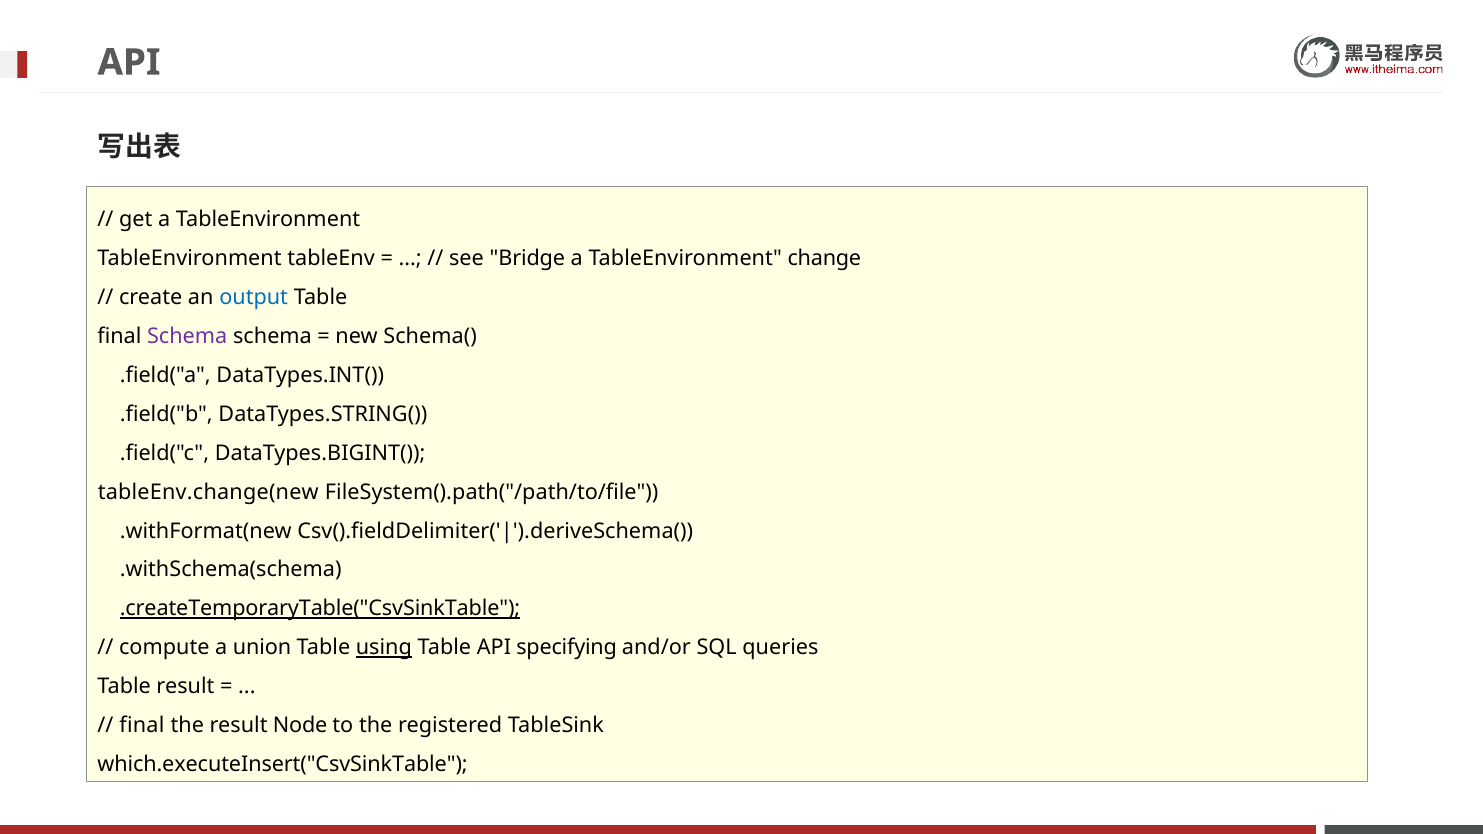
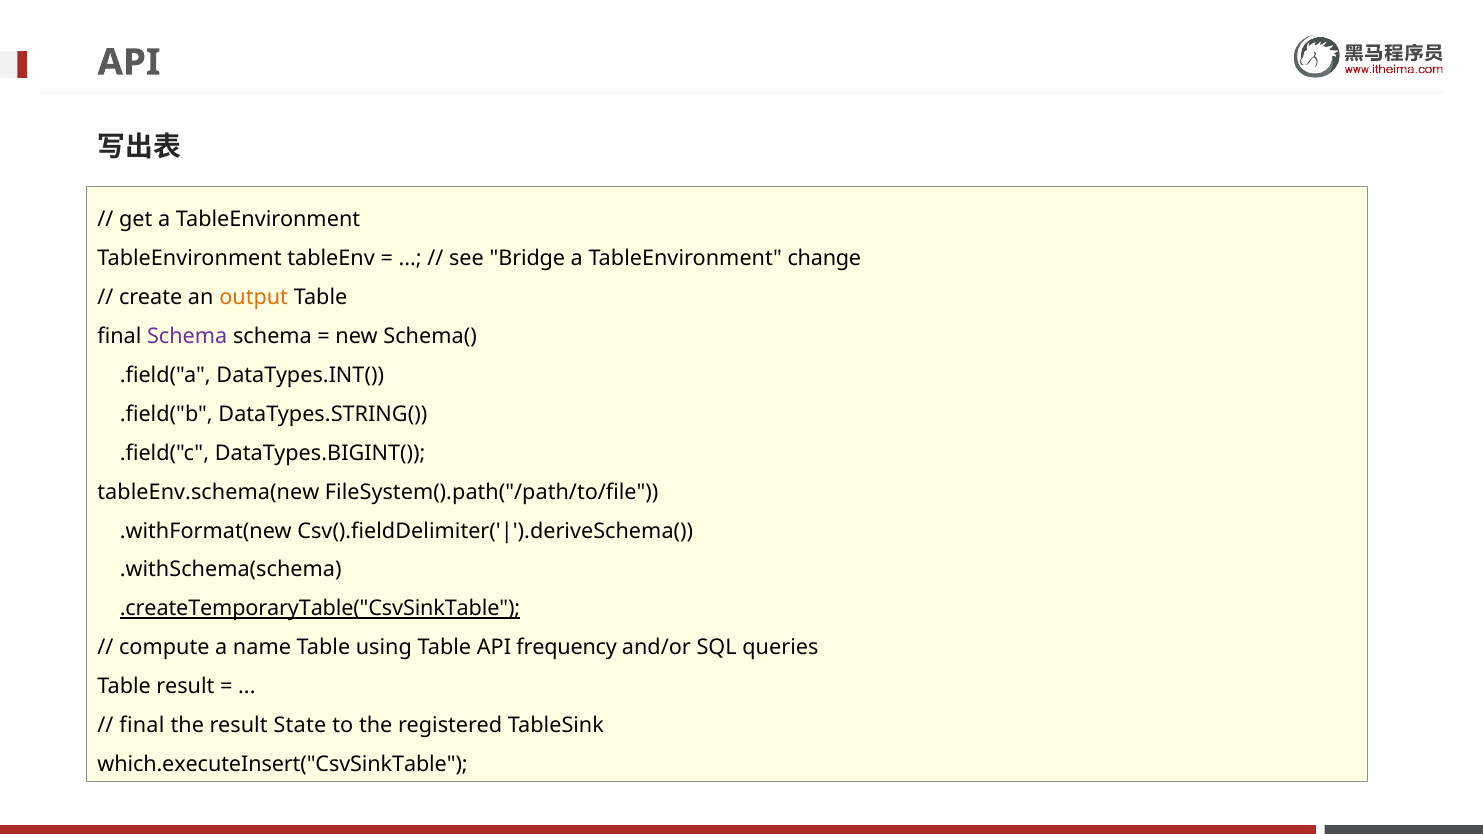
output colour: blue -> orange
tableEnv.change(new: tableEnv.change(new -> tableEnv.schema(new
union: union -> name
using underline: present -> none
specifying: specifying -> frequency
Node: Node -> State
